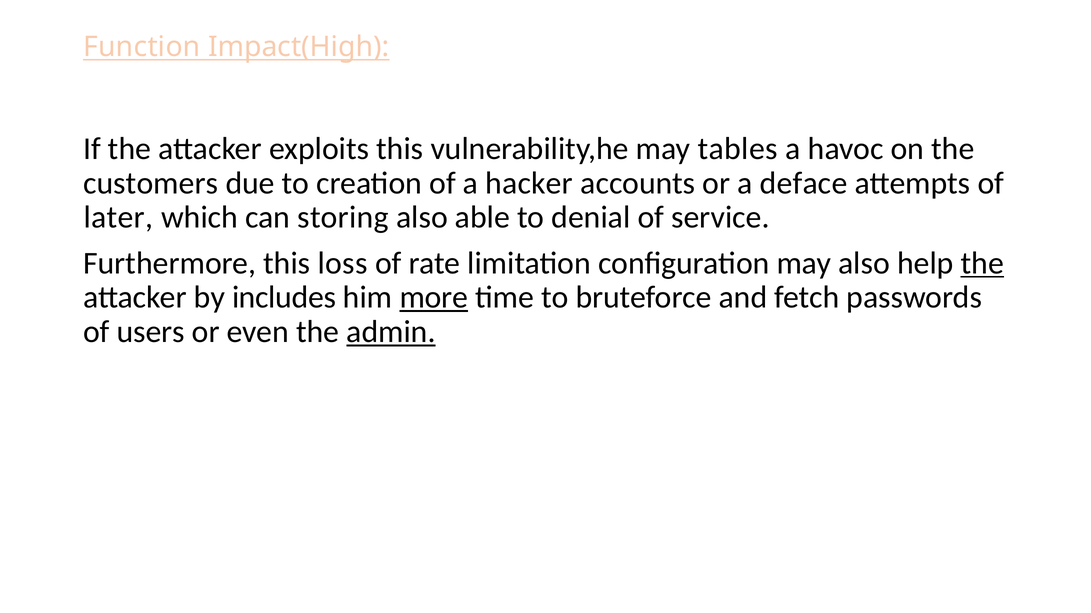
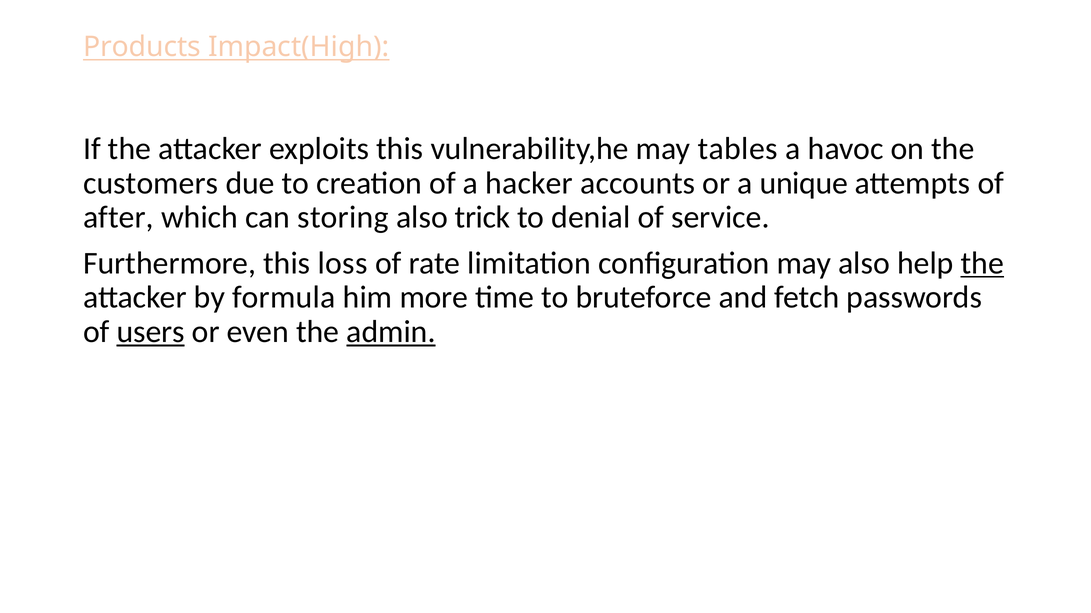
Function: Function -> Products
deface: deface -> unique
later: later -> after
able: able -> trick
includes: includes -> formula
more underline: present -> none
users underline: none -> present
